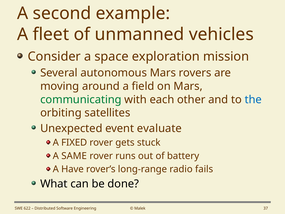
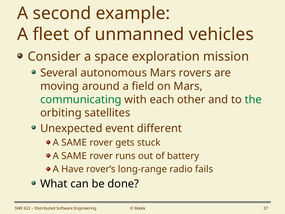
the colour: blue -> green
evaluate: evaluate -> different
FIXED at (74, 142): FIXED -> SAME
